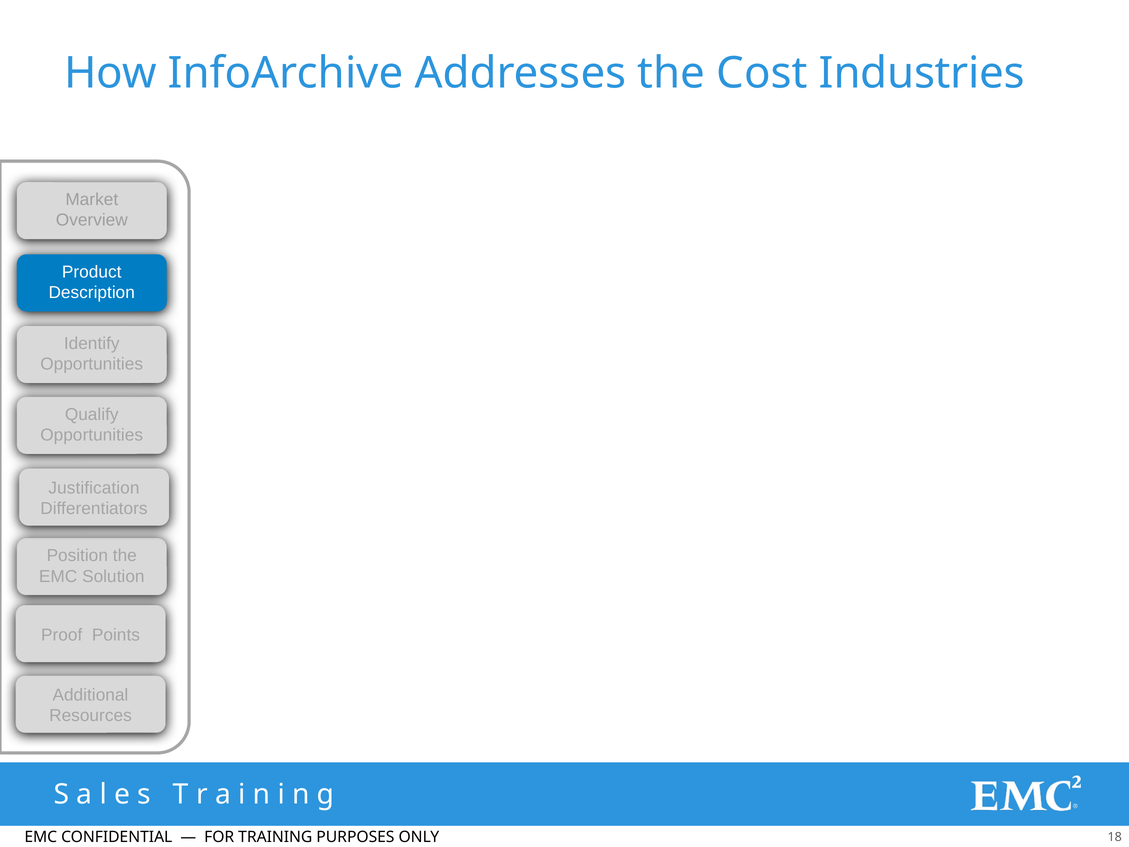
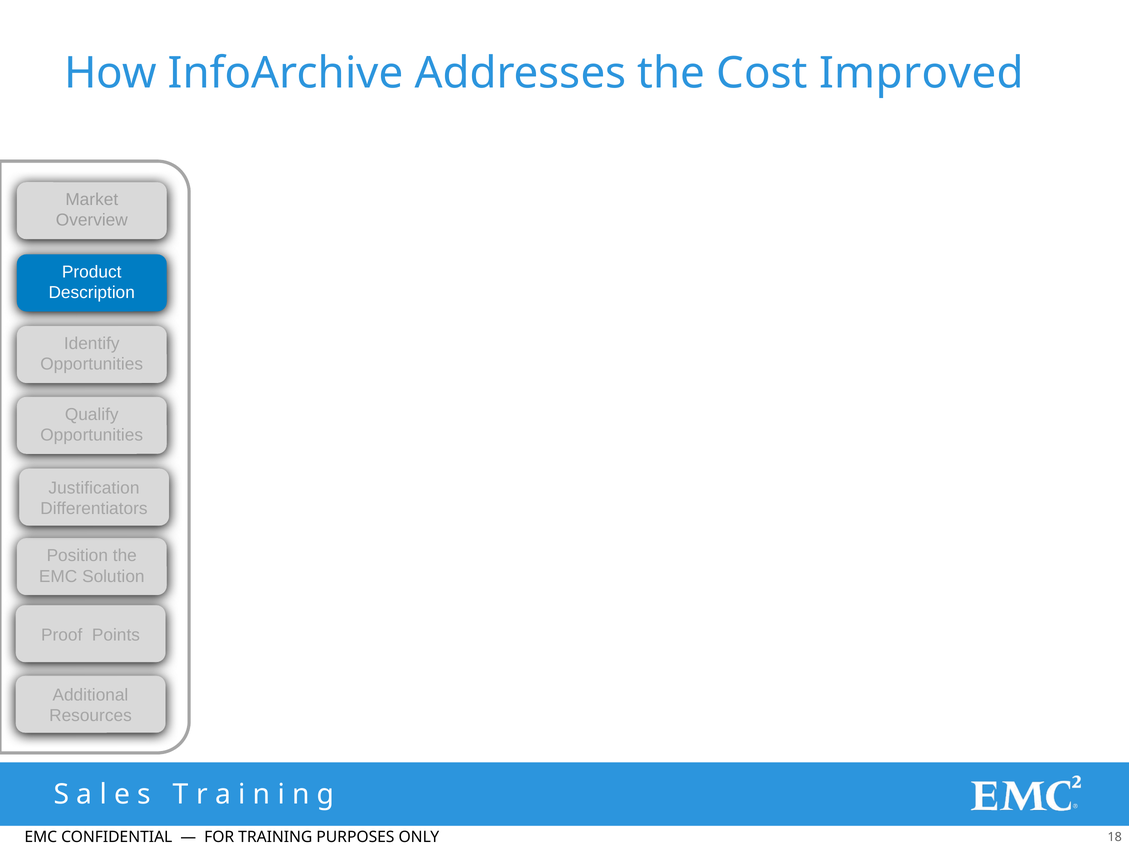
Industries: Industries -> Improved
